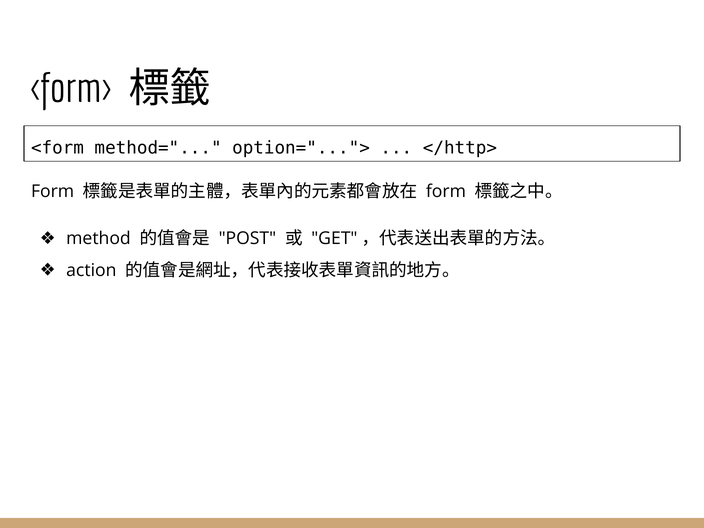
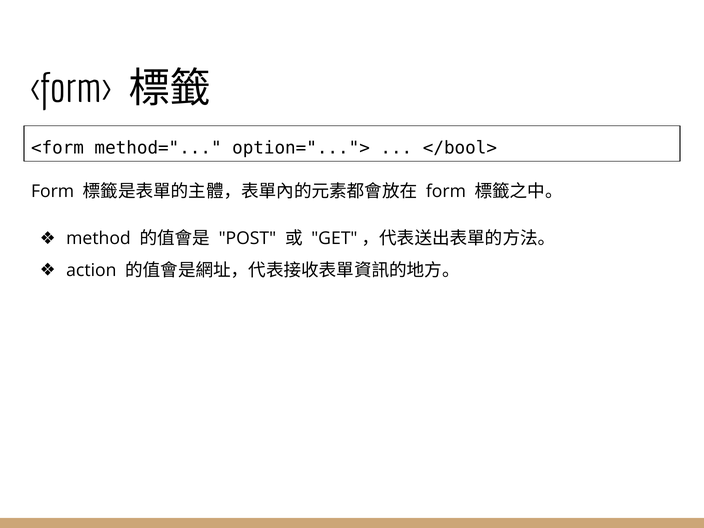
</http>: </http> -> </bool>
